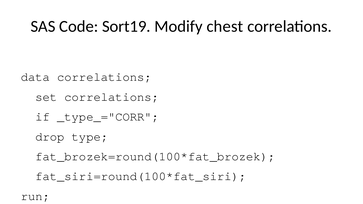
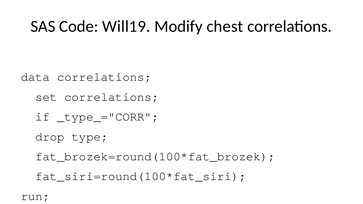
Sort19: Sort19 -> Will19
